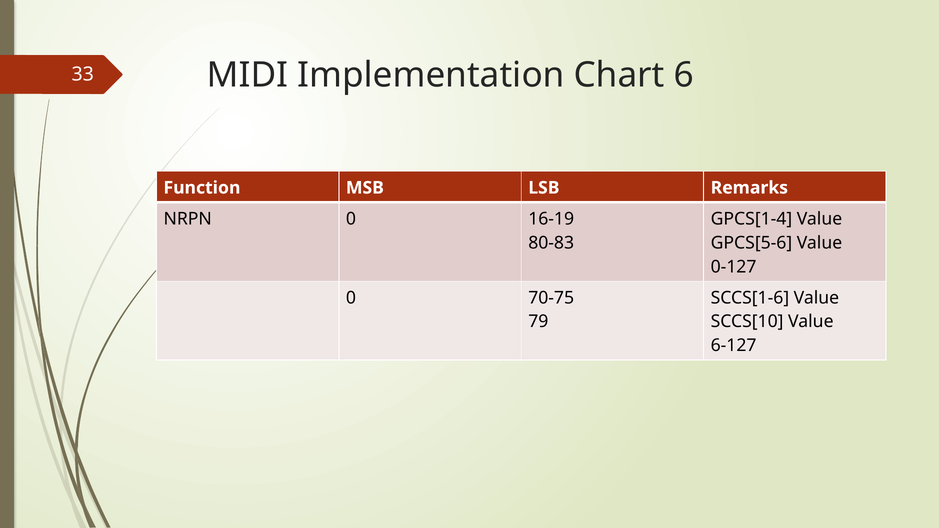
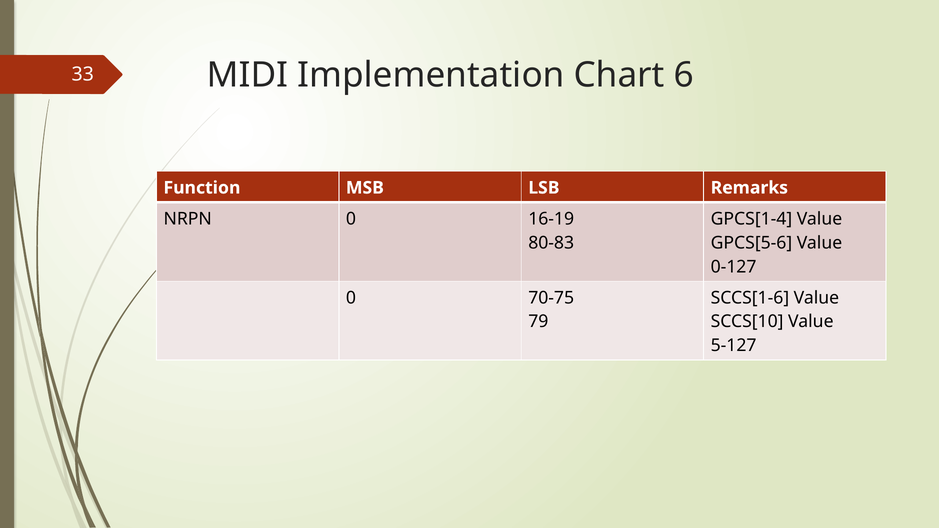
6-127: 6-127 -> 5-127
